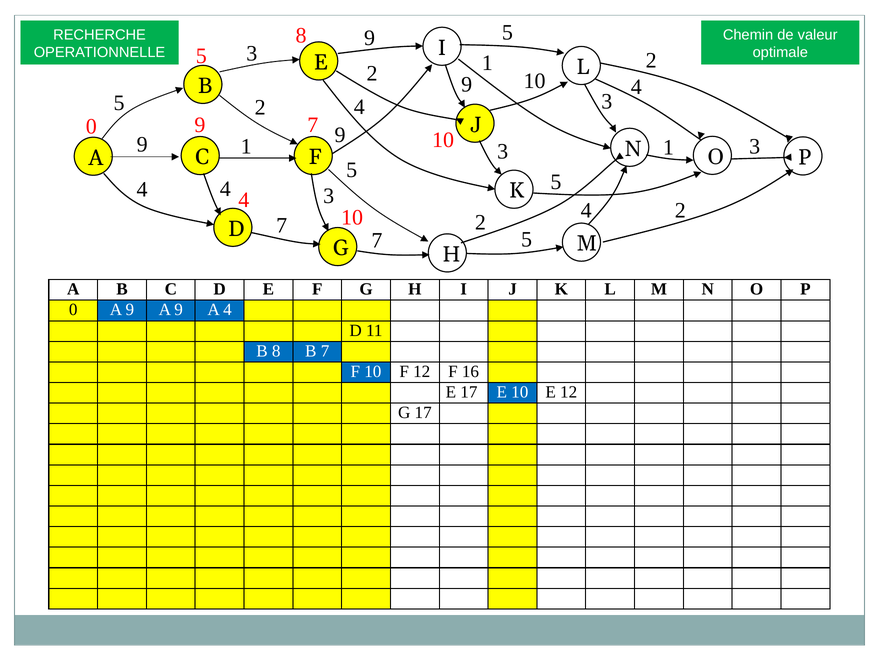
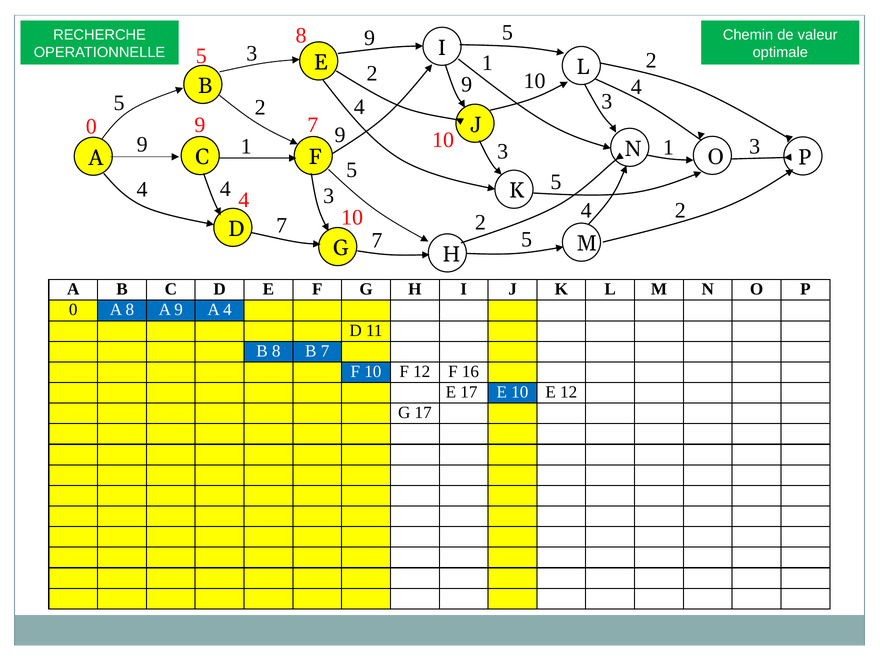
0 A 9: 9 -> 8
